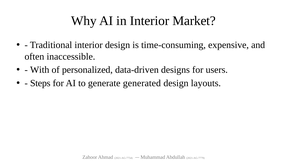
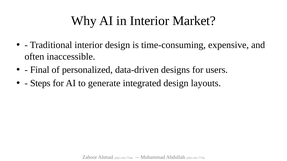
With: With -> Final
generated: generated -> integrated
